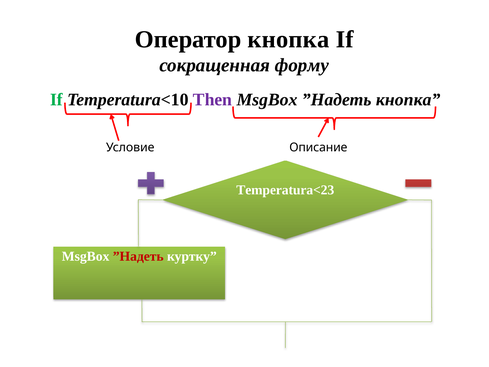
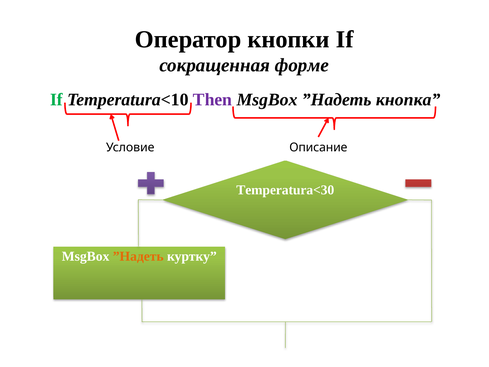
Оператор кнопка: кнопка -> кнопки
форму: форму -> форме
Temperatura<23: Temperatura<23 -> Temperatura<30
”Надеть at (138, 256) colour: red -> orange
